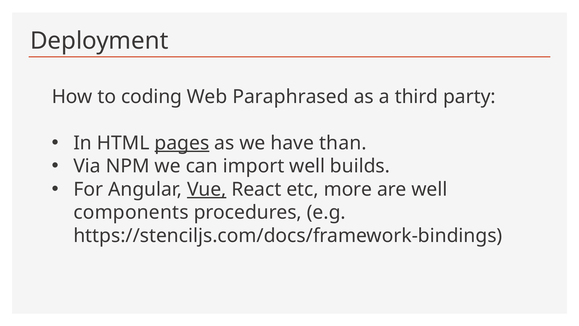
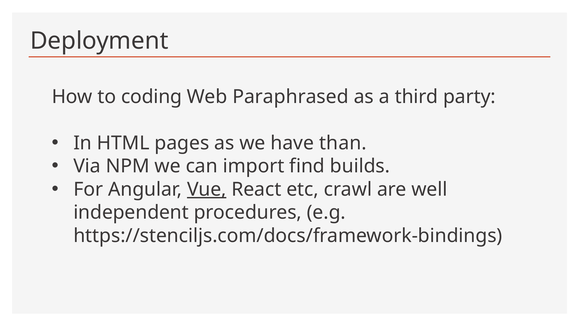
pages underline: present -> none
import well: well -> find
more: more -> crawl
components: components -> independent
